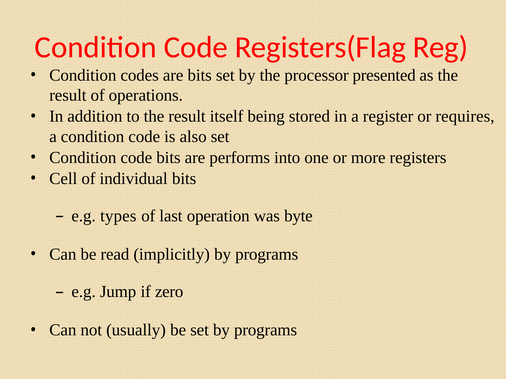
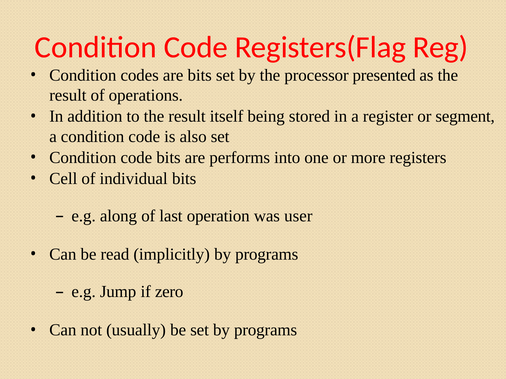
requires: requires -> segment
types: types -> along
byte: byte -> user
